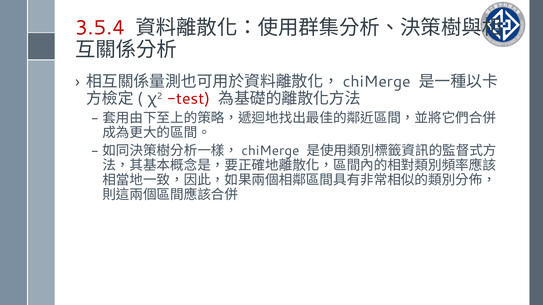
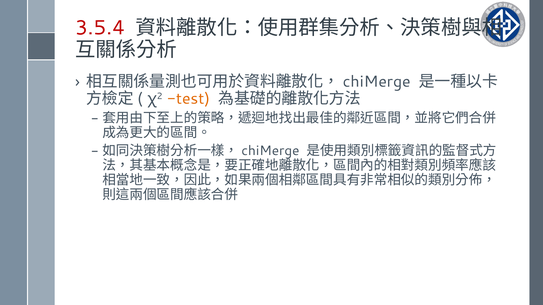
test colour: red -> orange
